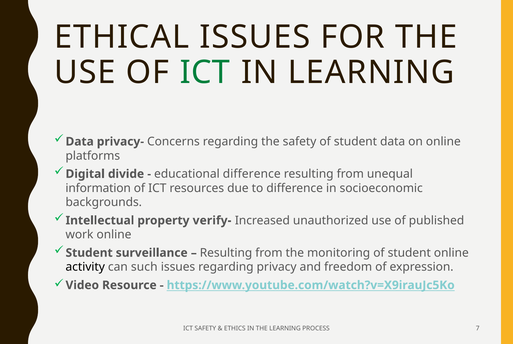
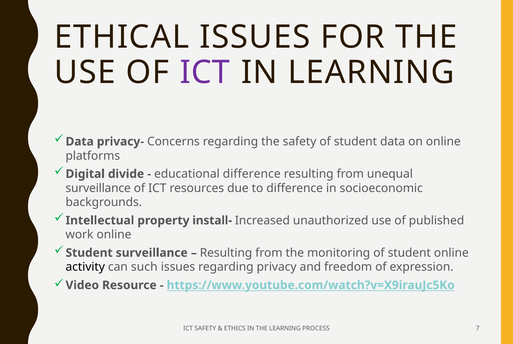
ICT at (205, 72) colour: green -> purple
information at (98, 188): information -> surveillance
verify-: verify- -> install-
